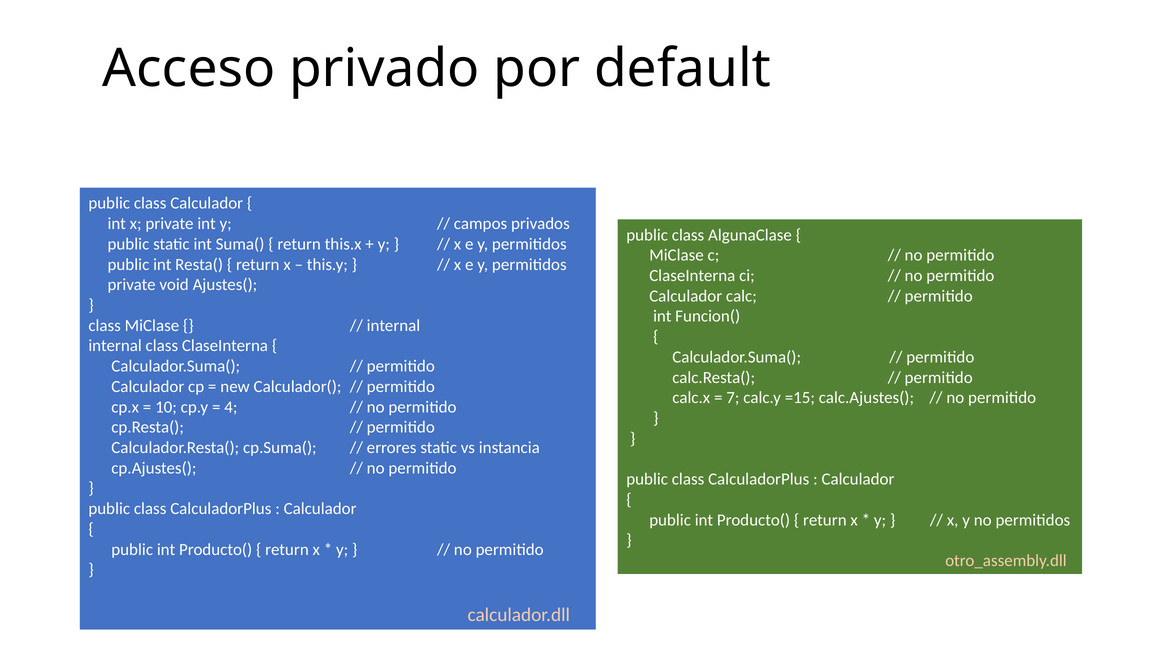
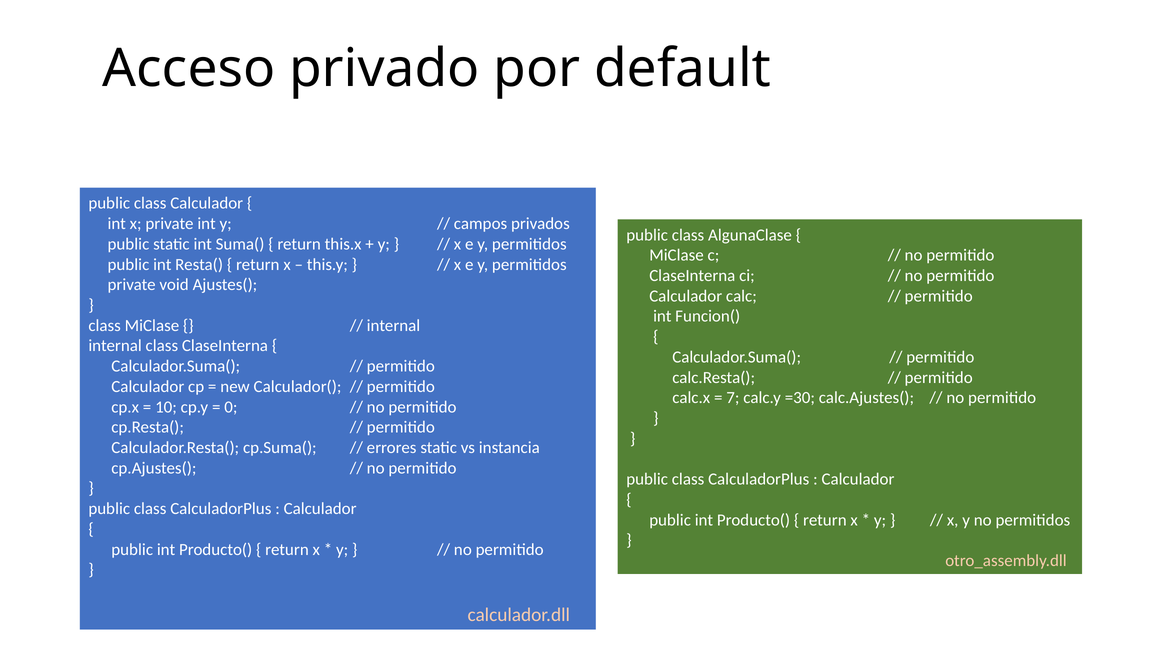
=15: =15 -> =30
4: 4 -> 0
